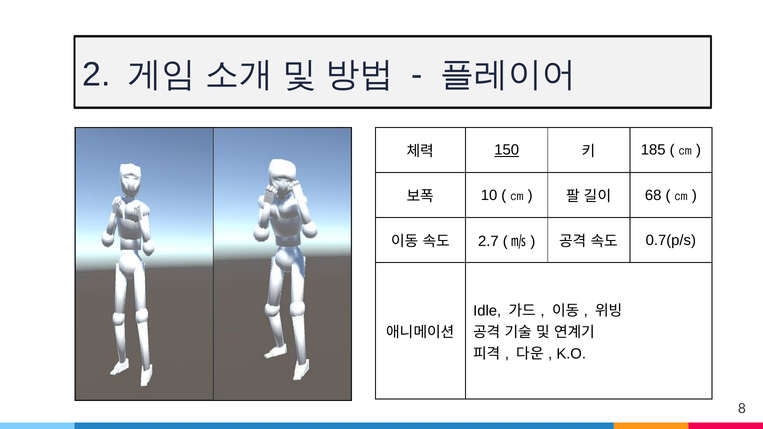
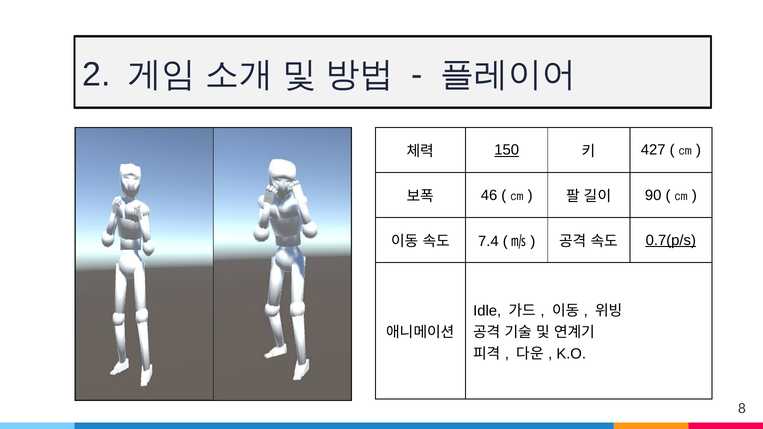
185: 185 -> 427
10: 10 -> 46
68: 68 -> 90
2.7: 2.7 -> 7.4
0.7(p/s underline: none -> present
